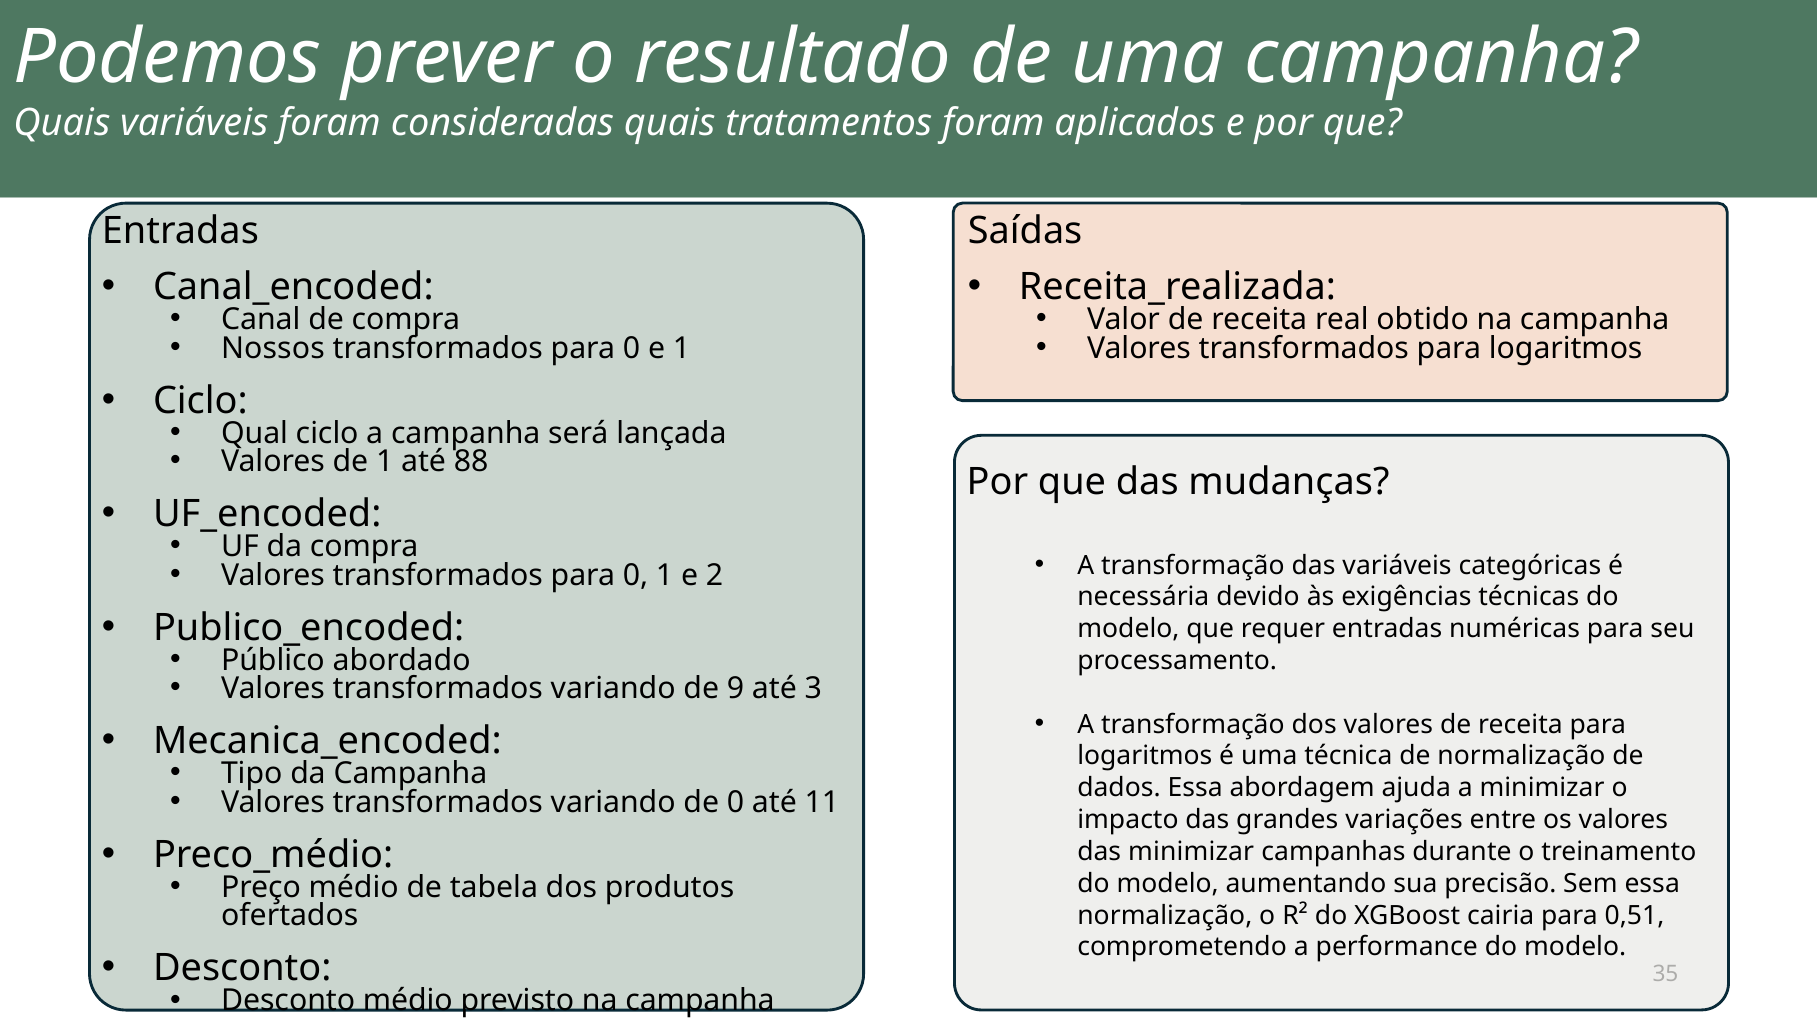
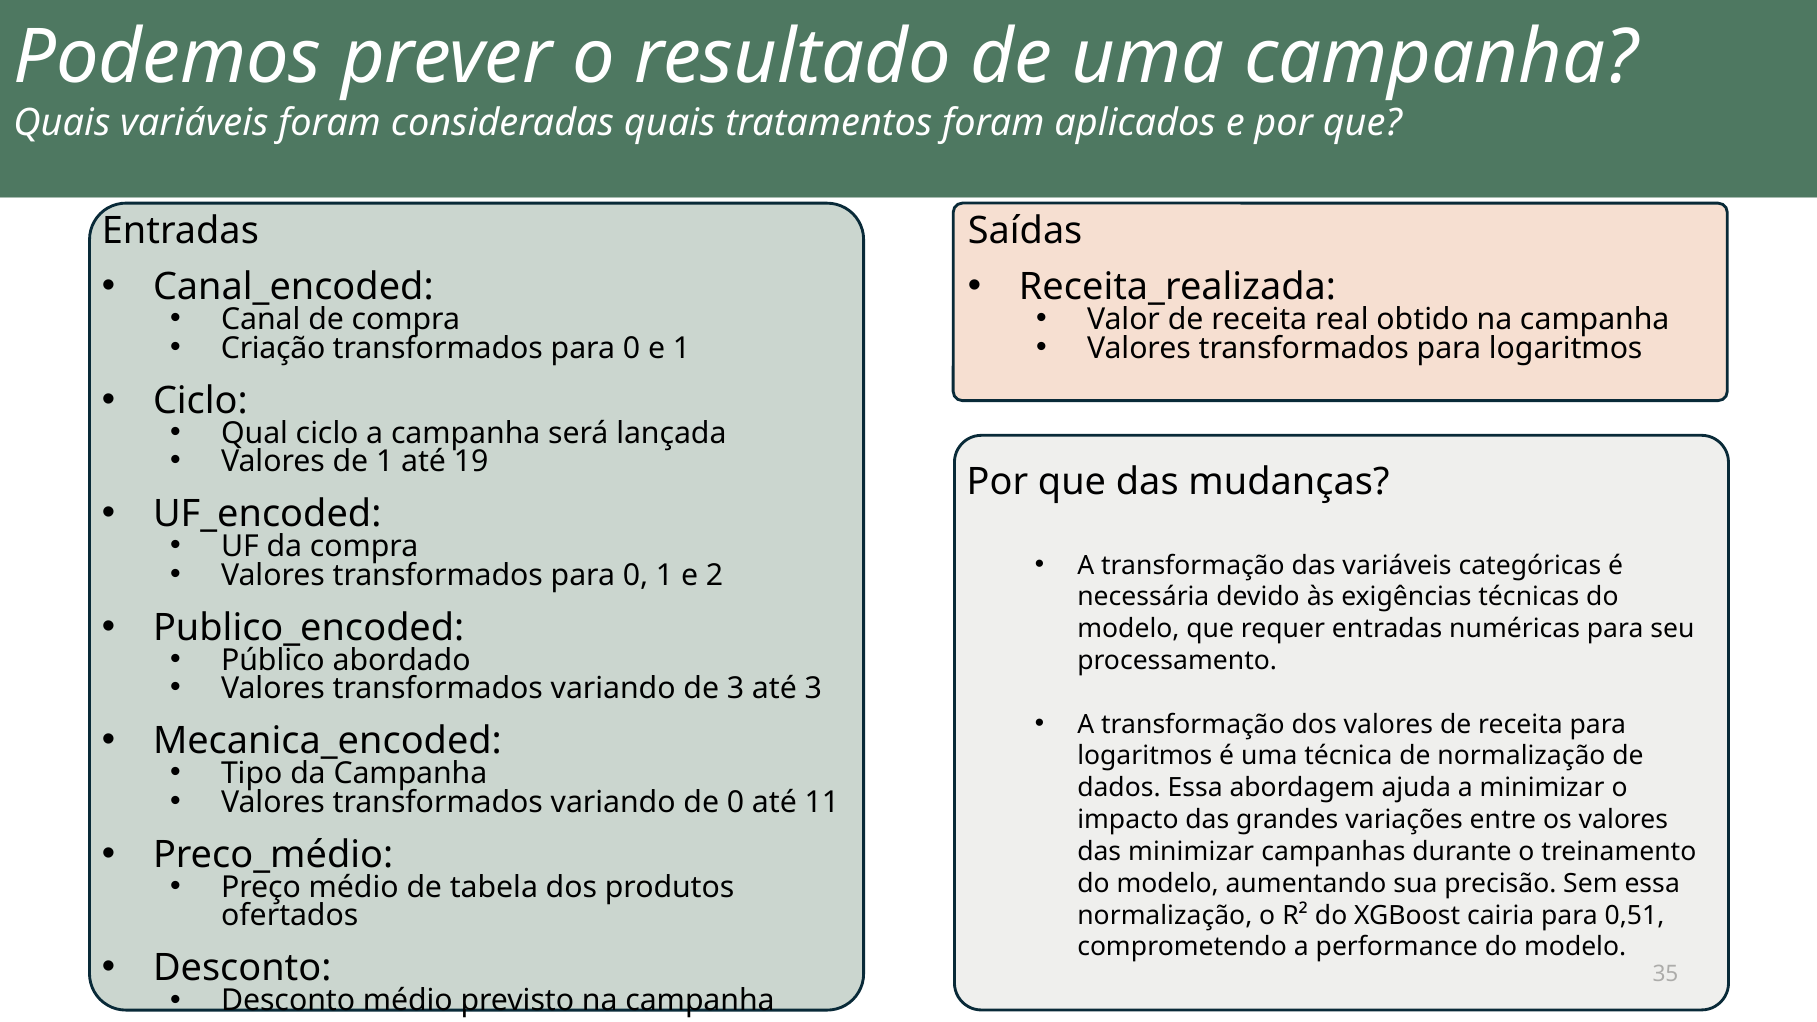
Nossos: Nossos -> Criação
88: 88 -> 19
de 9: 9 -> 3
